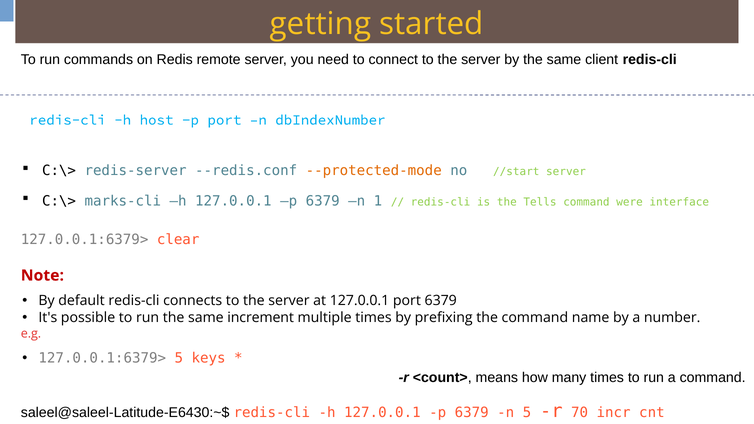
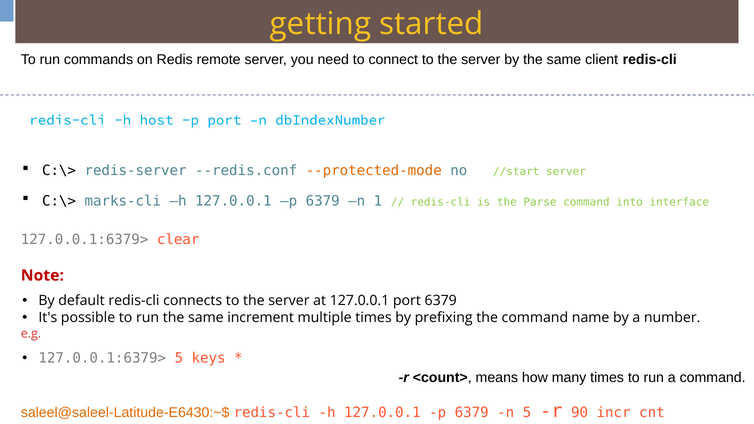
Tells: Tells -> Parse
were: were -> into
saleel@saleel-Latitude-E6430:~$ colour: black -> orange
70: 70 -> 90
